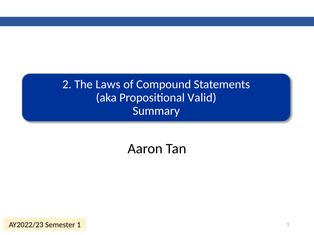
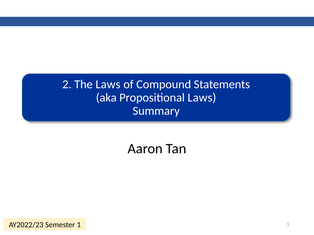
Propositional Valid: Valid -> Laws
